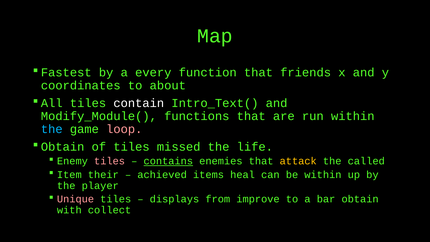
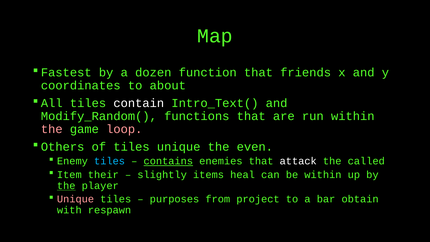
every: every -> dozen
Modify_Module(: Modify_Module( -> Modify_Random(
the at (52, 129) colour: light blue -> pink
Obtain at (63, 147): Obtain -> Others
tiles missed: missed -> unique
life: life -> even
tiles at (110, 161) colour: pink -> light blue
attack colour: yellow -> white
achieved: achieved -> slightly
the at (66, 186) underline: none -> present
displays: displays -> purposes
improve: improve -> project
collect: collect -> respawn
